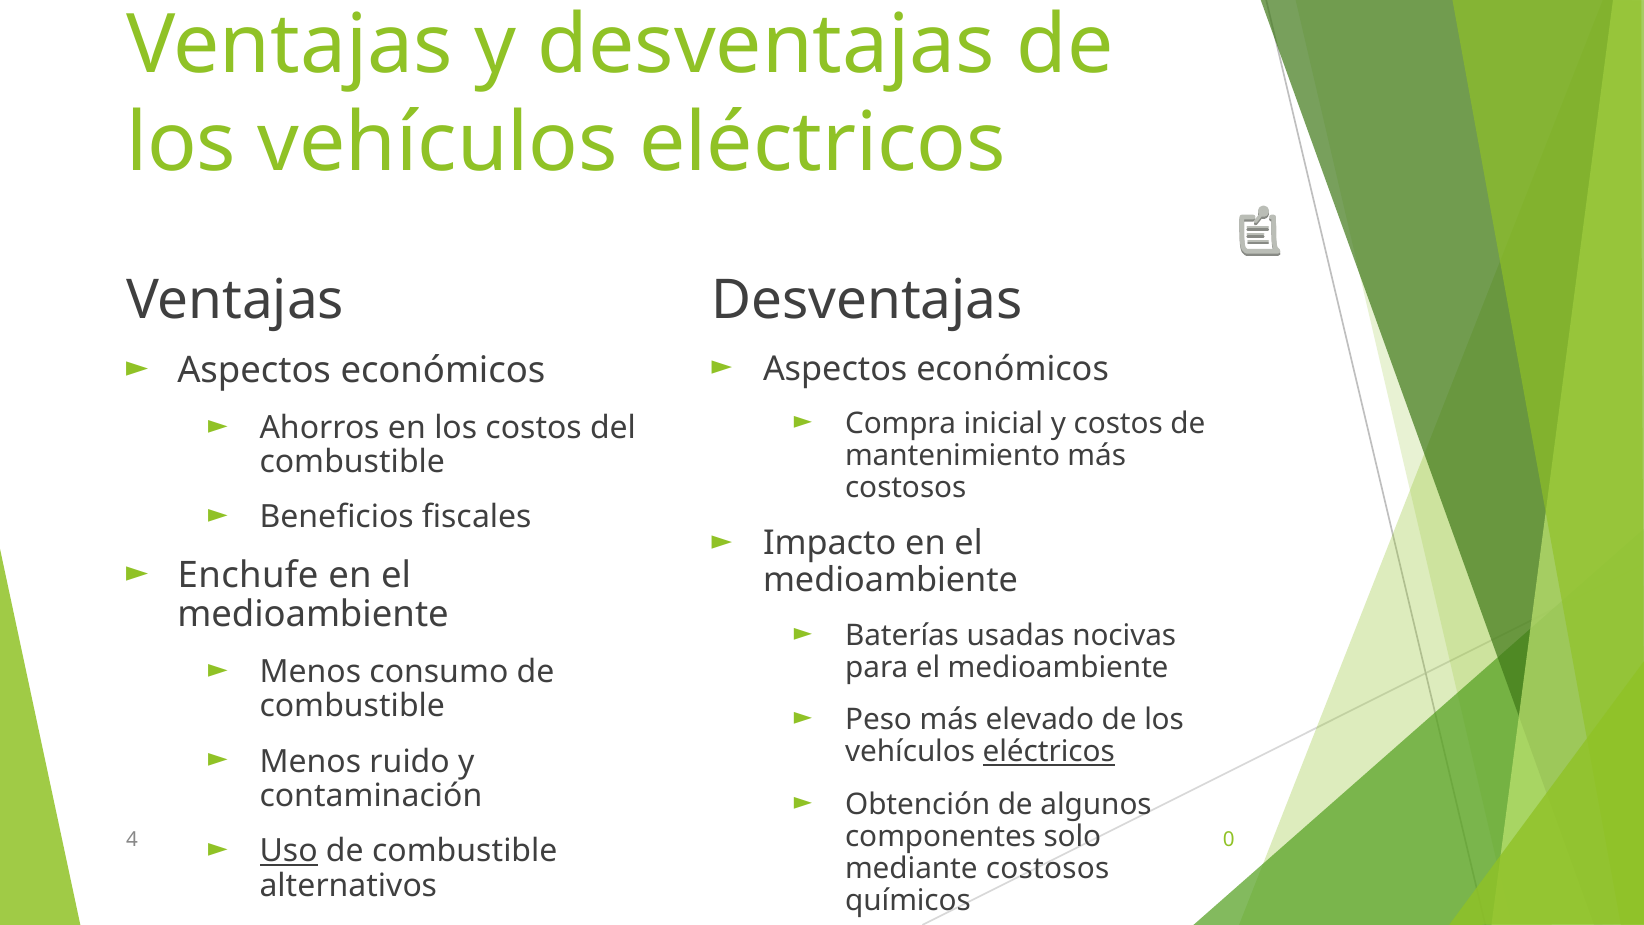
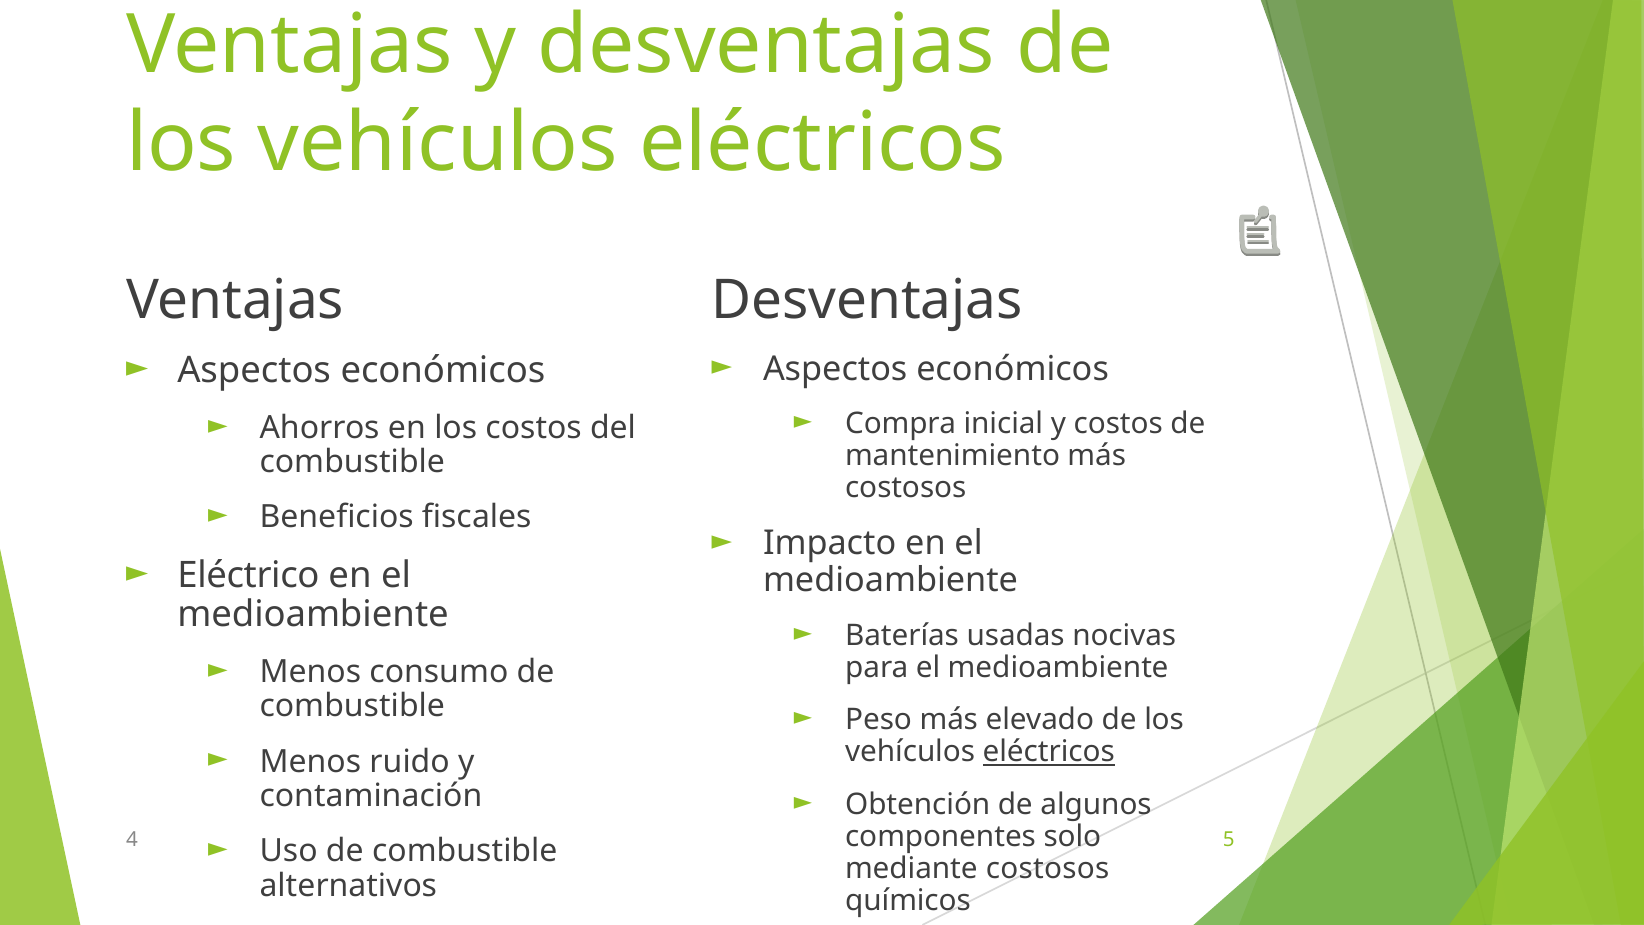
Enchufe: Enchufe -> Eléctrico
0: 0 -> 5
Uso underline: present -> none
